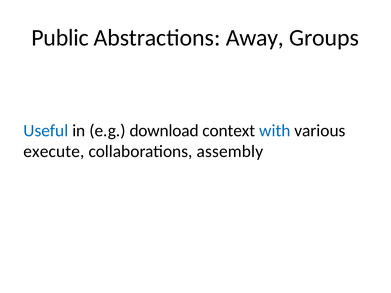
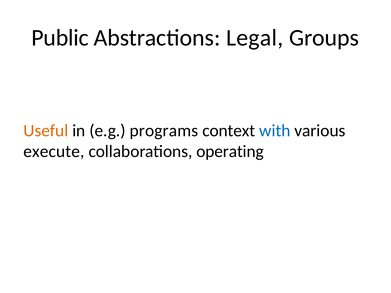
Away: Away -> Legal
Useful colour: blue -> orange
download: download -> programs
assembly: assembly -> operating
